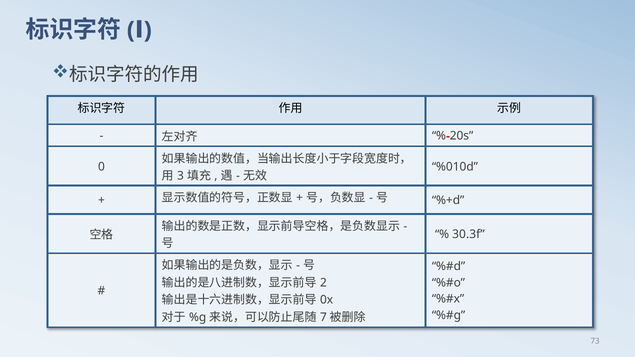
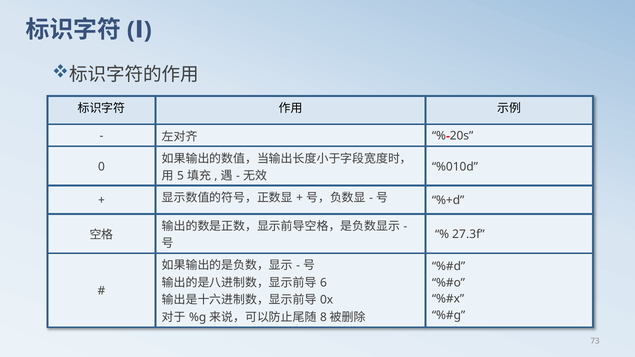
3: 3 -> 5
30.3f: 30.3f -> 27.3f
2: 2 -> 6
7: 7 -> 8
